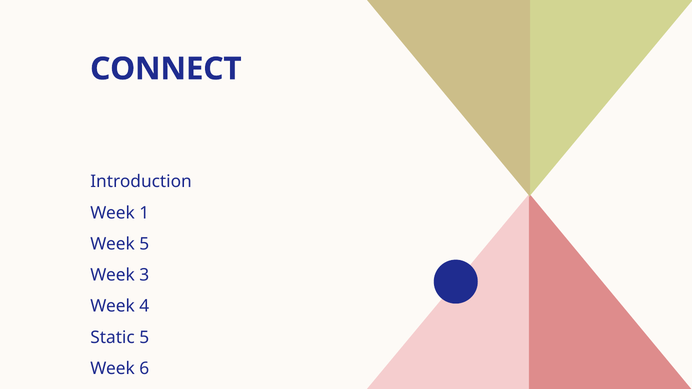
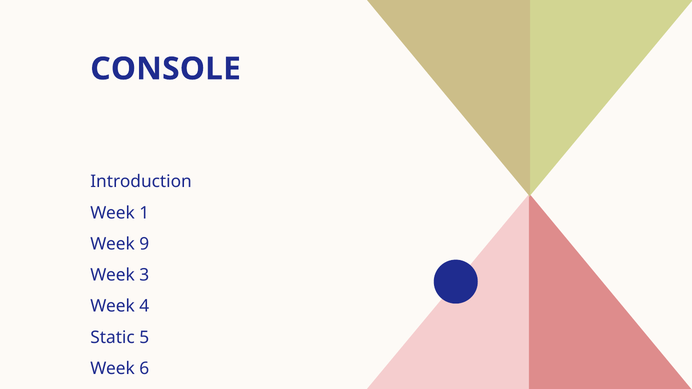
CONNECT: CONNECT -> CONSOLE
Week 5: 5 -> 9
